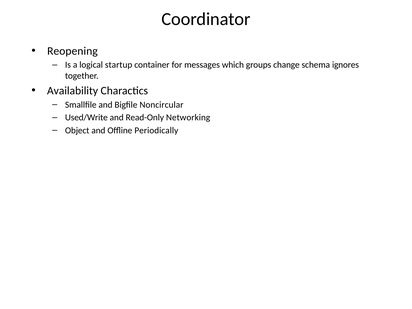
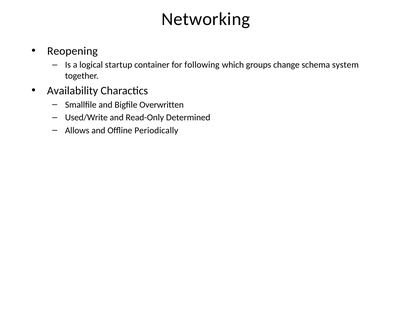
Coordinator: Coordinator -> Networking
messages: messages -> following
ignores: ignores -> system
Noncircular: Noncircular -> Overwritten
Networking: Networking -> Determined
Object: Object -> Allows
